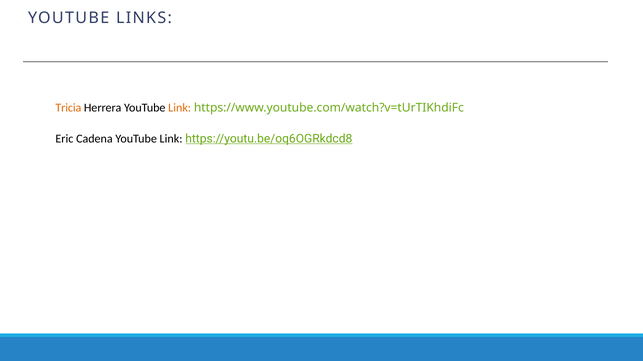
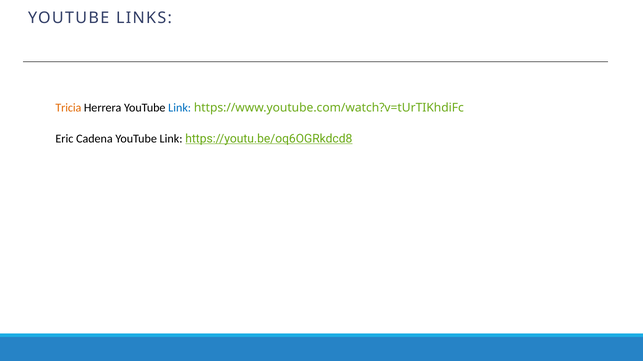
Link at (180, 108) colour: orange -> blue
